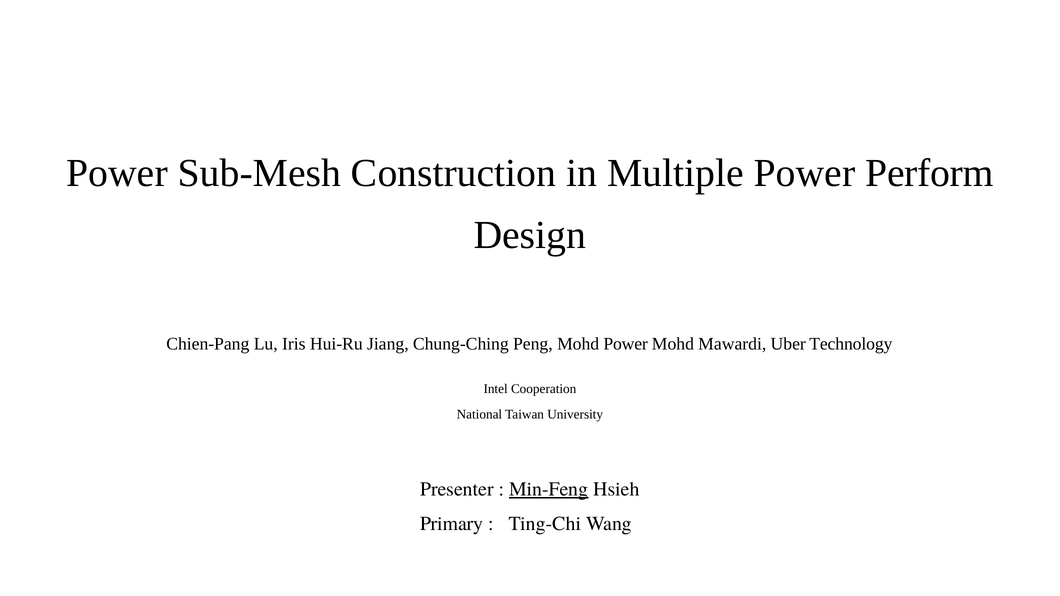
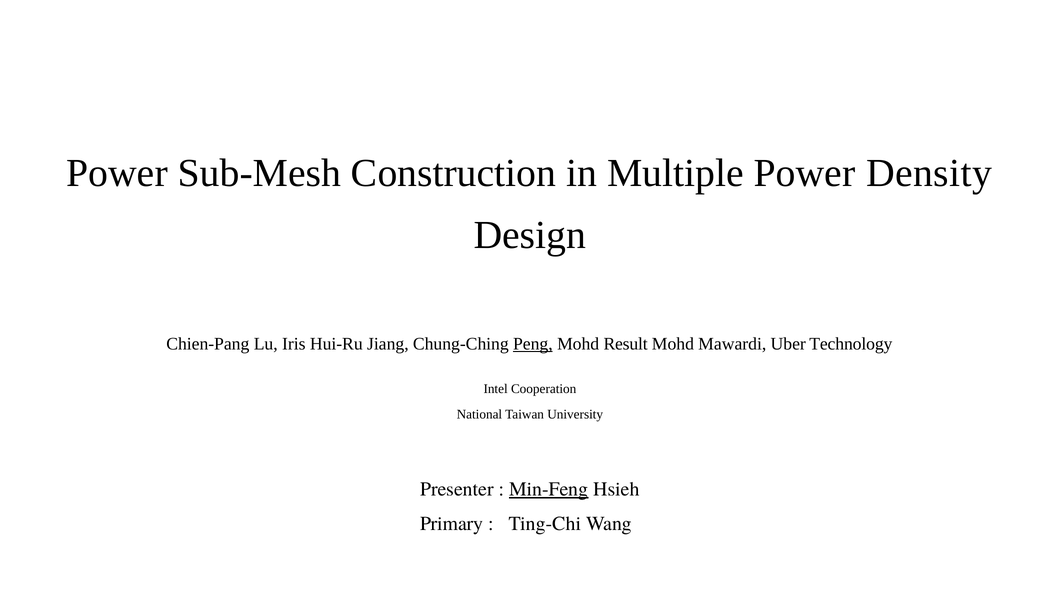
Perform: Perform -> Density
Peng underline: none -> present
Mohd Power: Power -> Result
